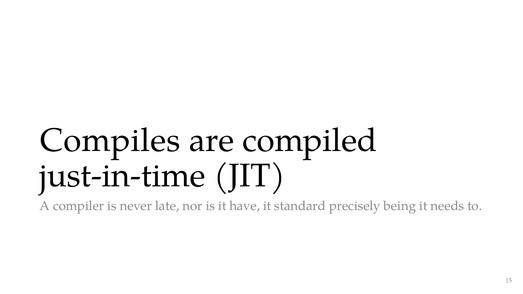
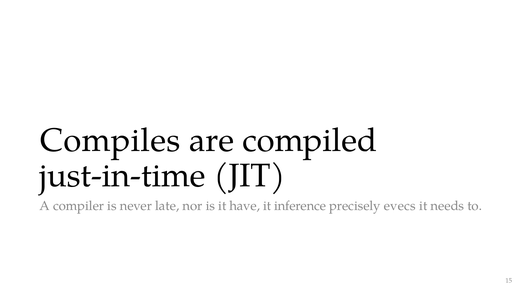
standard: standard -> inference
being: being -> evecs
